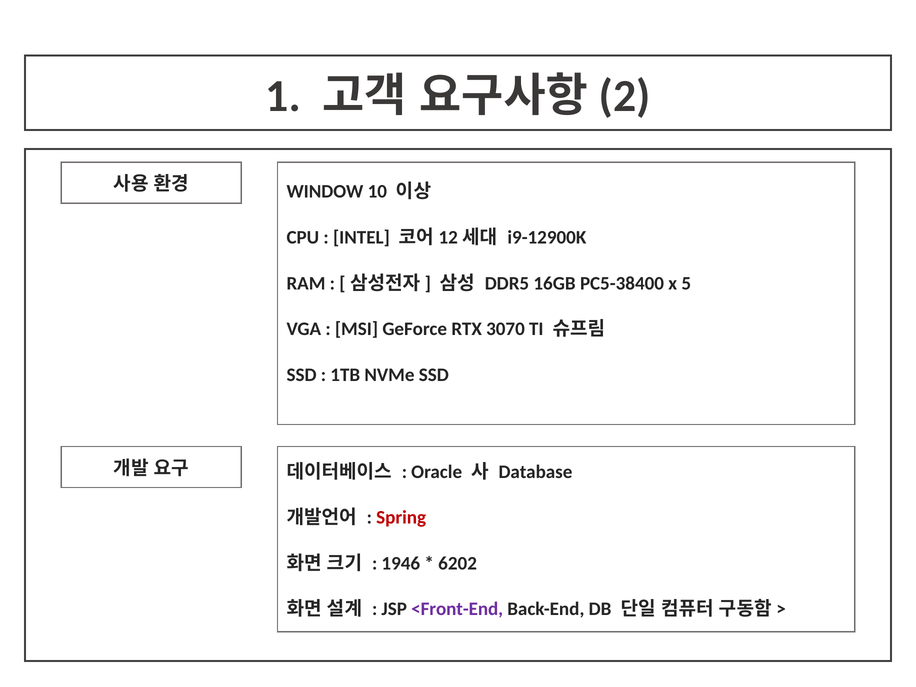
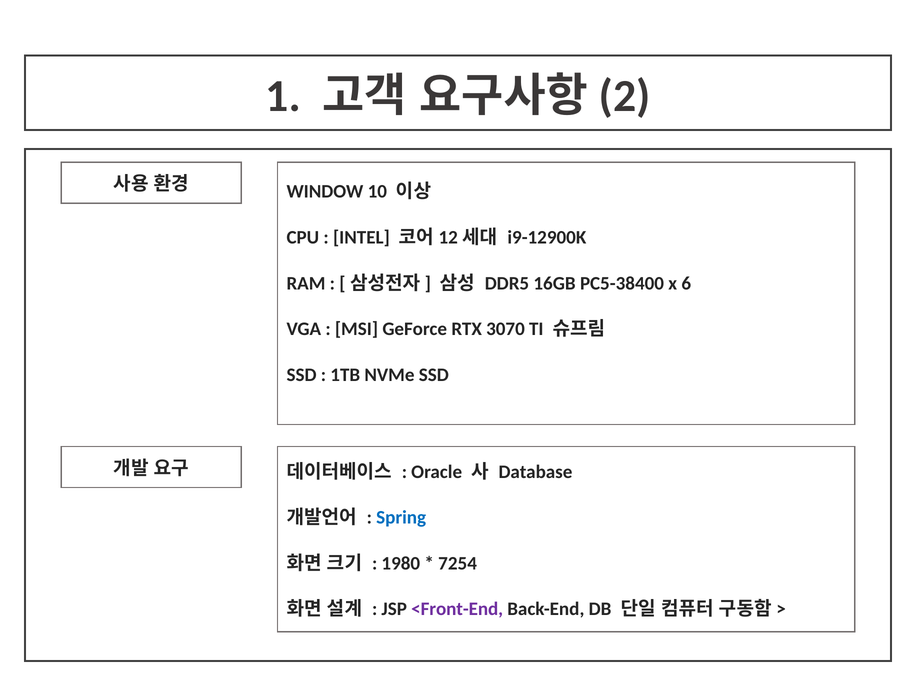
5: 5 -> 6
Spring colour: red -> blue
1946: 1946 -> 1980
6202: 6202 -> 7254
